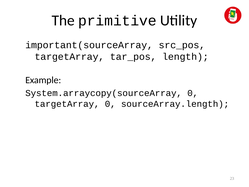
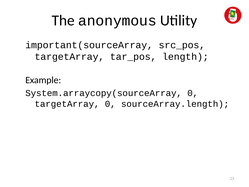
primitive: primitive -> anonymous
